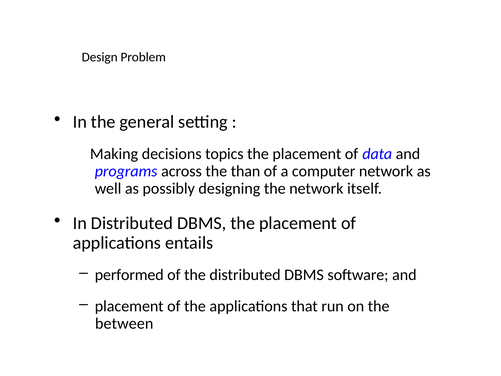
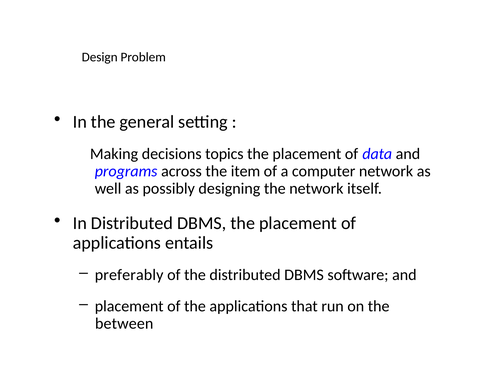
than: than -> item
performed: performed -> preferably
